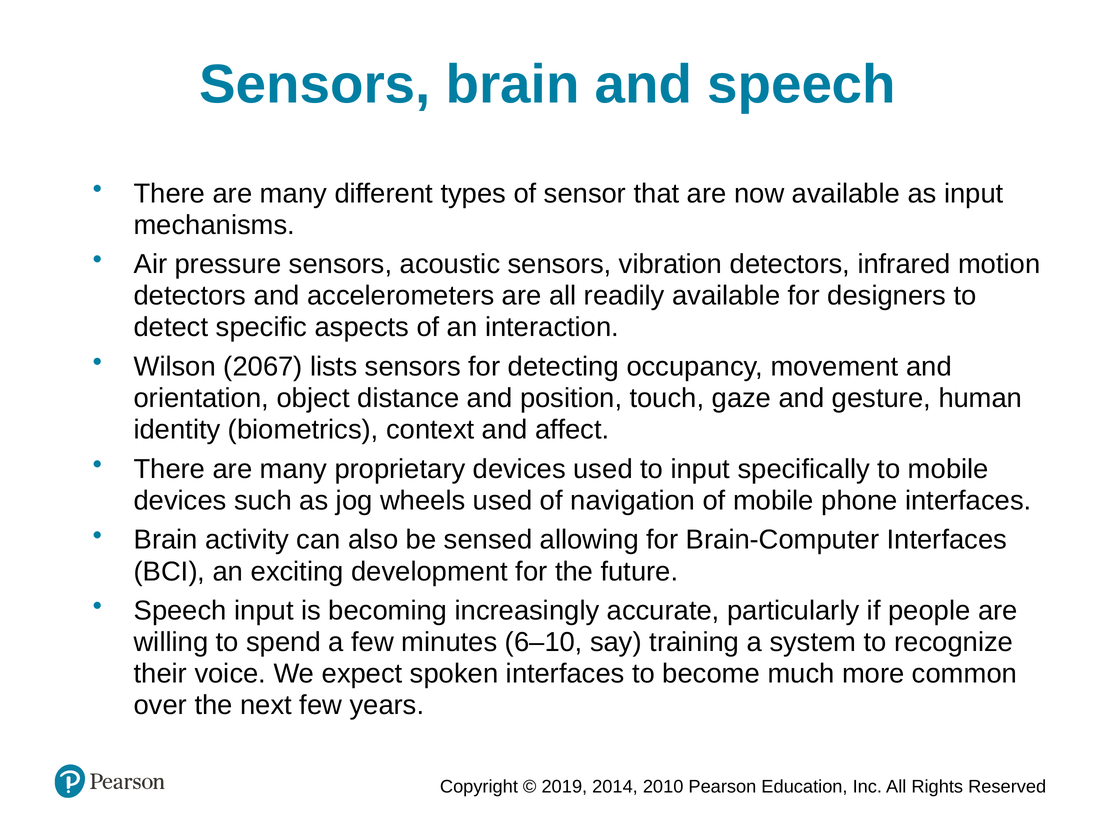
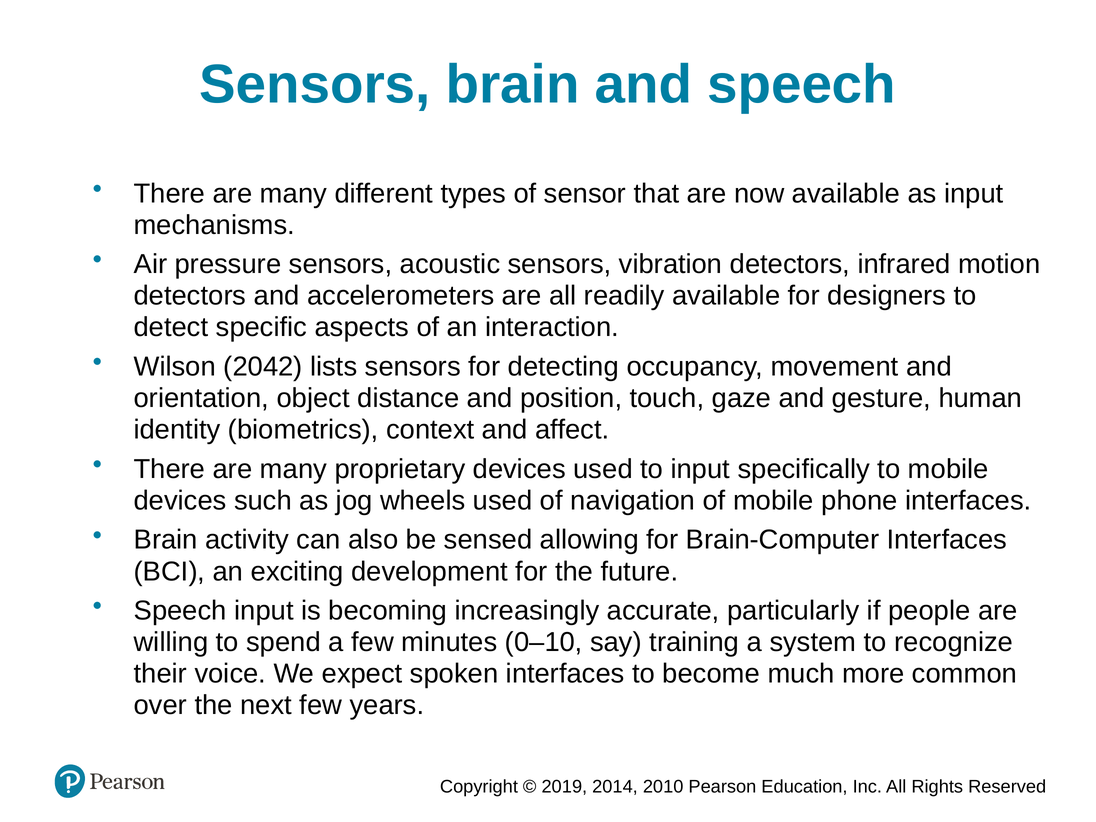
2067: 2067 -> 2042
6–10: 6–10 -> 0–10
